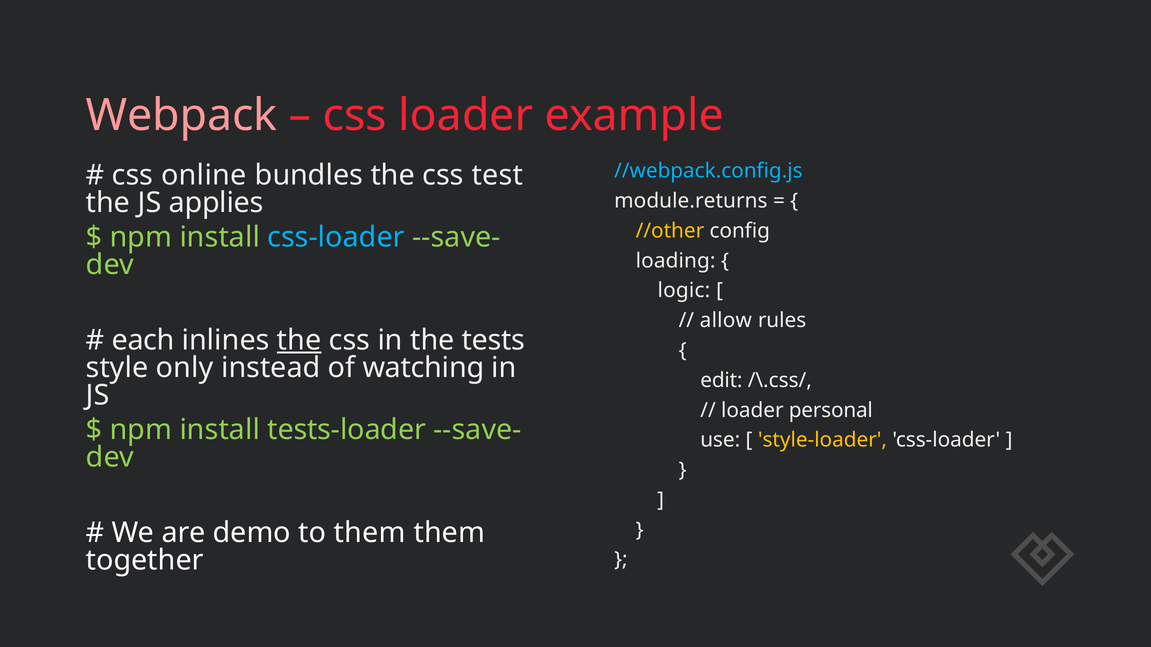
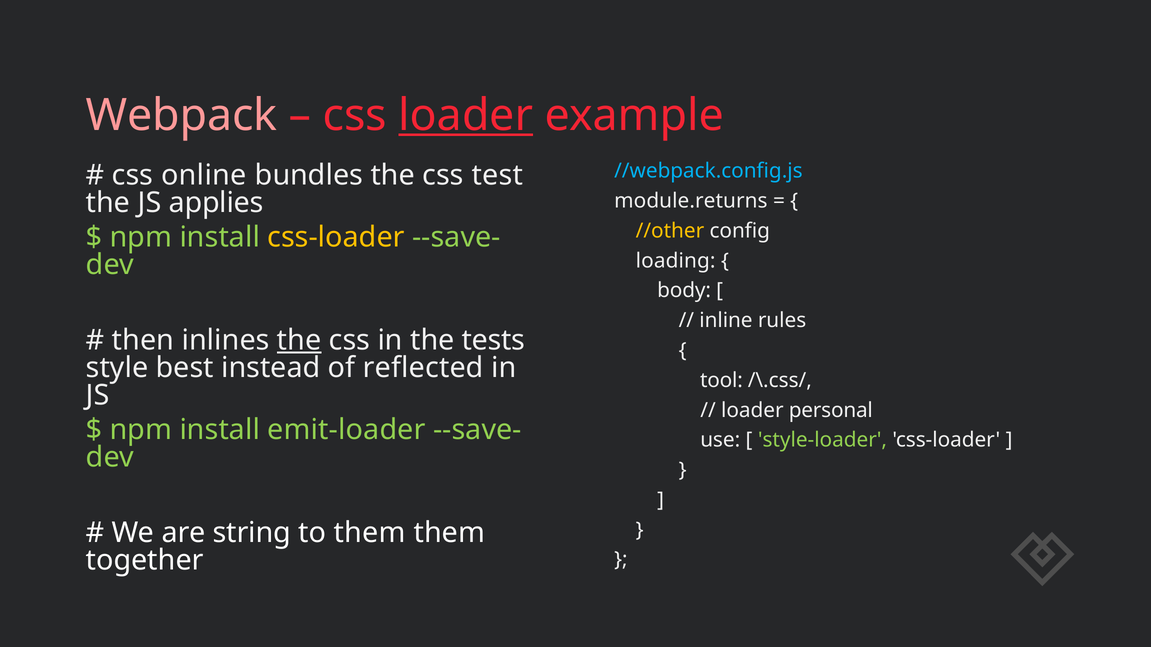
loader at (466, 116) underline: none -> present
css-loader at (336, 237) colour: light blue -> yellow
logic: logic -> body
allow: allow -> inline
each: each -> then
only: only -> best
watching: watching -> reflected
edit: edit -> tool
tests-loader: tests-loader -> emit-loader
style-loader colour: yellow -> light green
demo: demo -> string
